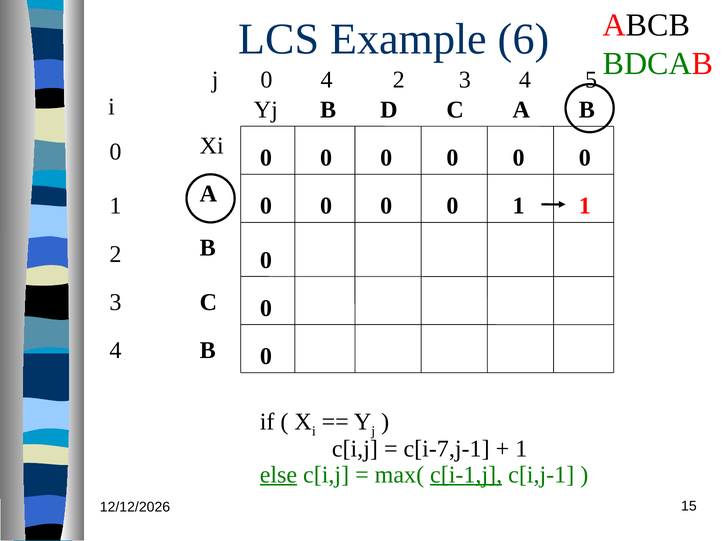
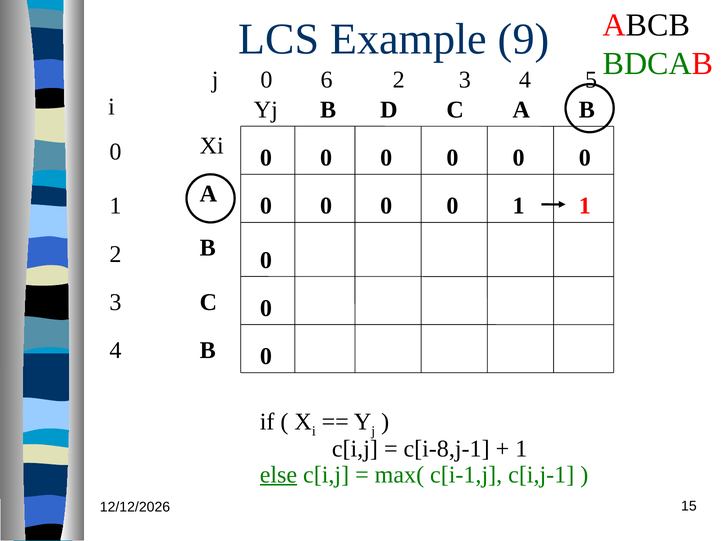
6: 6 -> 9
0 4: 4 -> 6
c[i-7,j-1: c[i-7,j-1 -> c[i-8,j-1
c[i-1,j underline: present -> none
